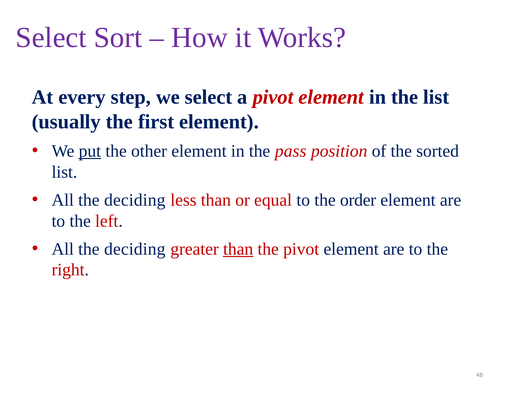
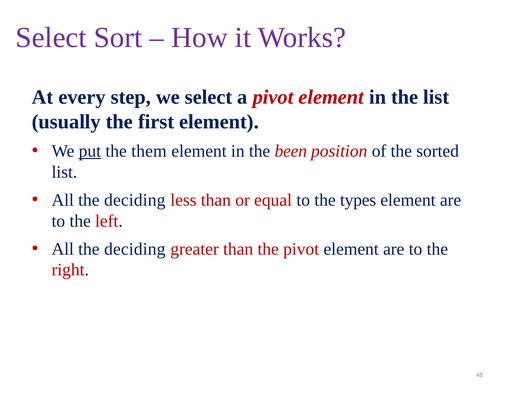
other: other -> them
pass: pass -> been
order: order -> types
than at (238, 249) underline: present -> none
